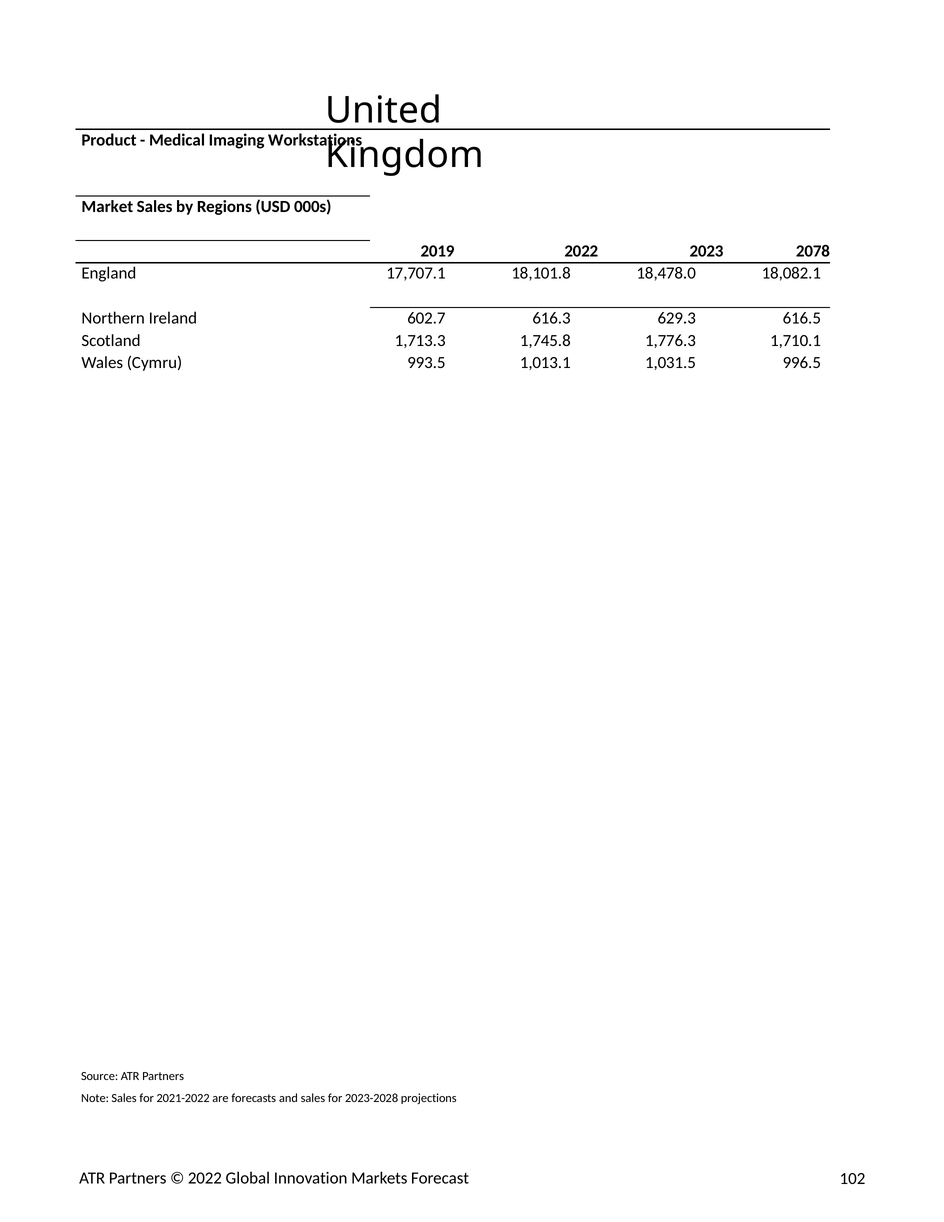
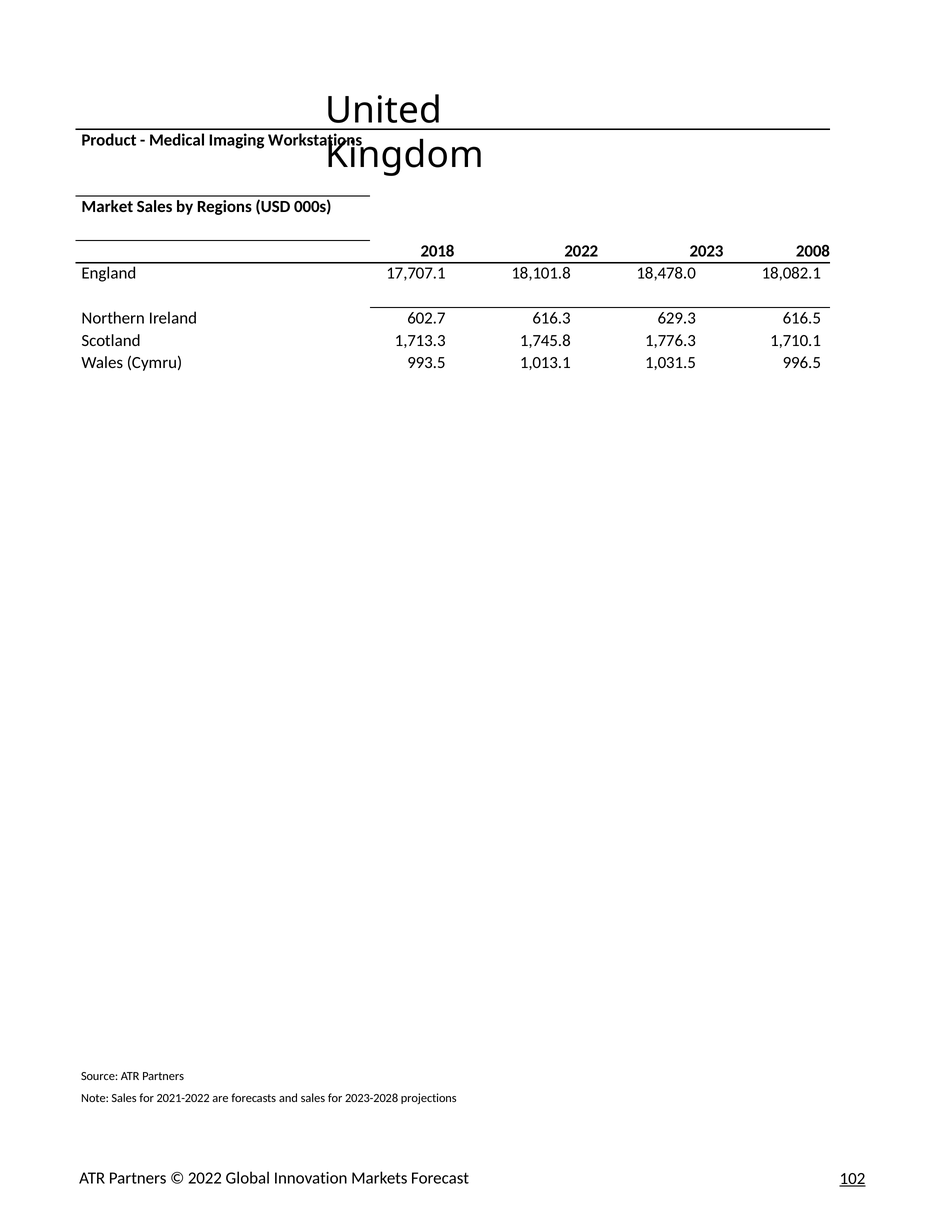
2019: 2019 -> 2018
2078: 2078 -> 2008
102 underline: none -> present
